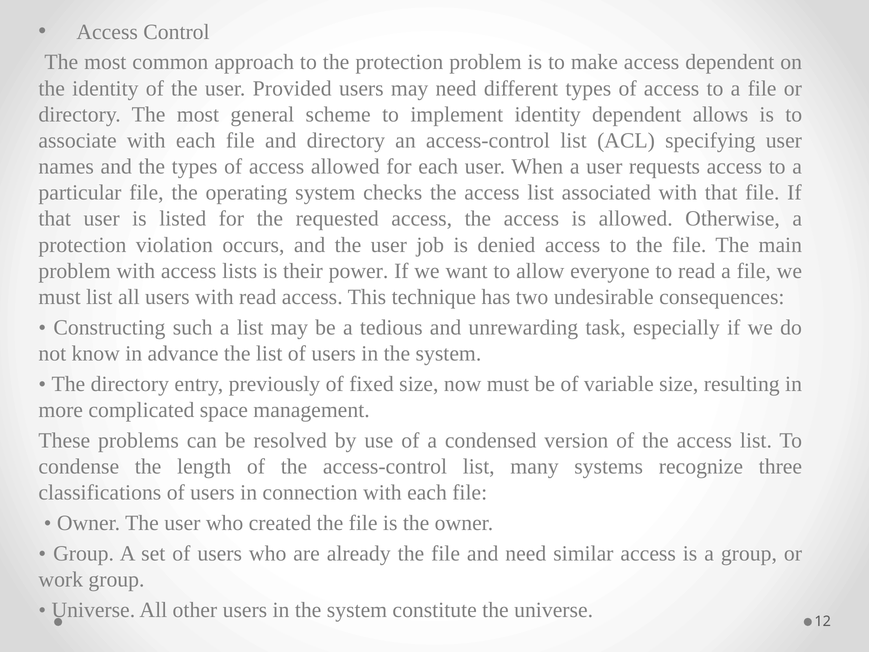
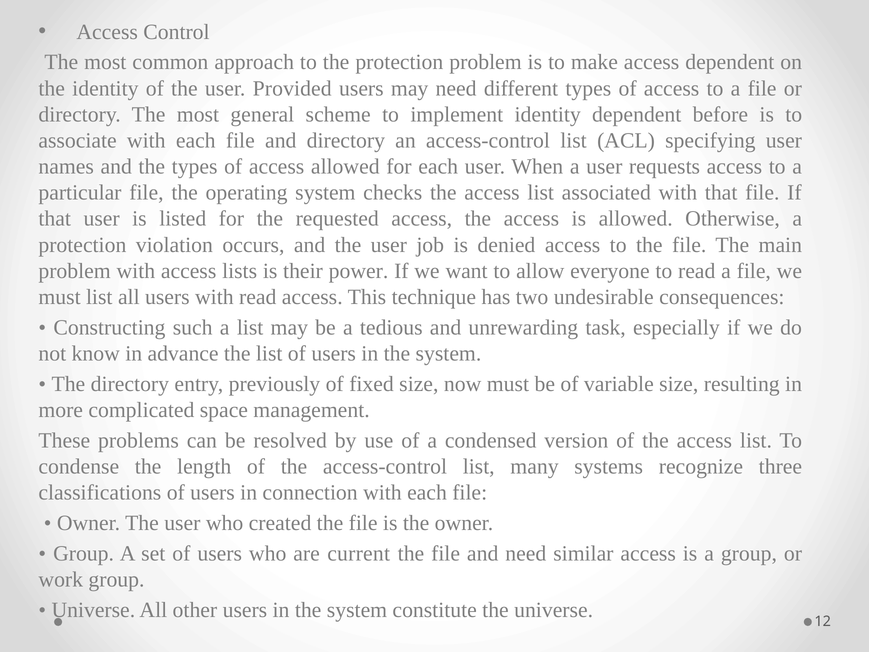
allows: allows -> before
already: already -> current
